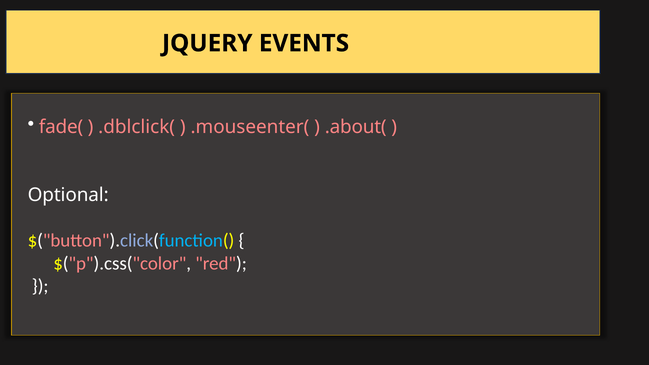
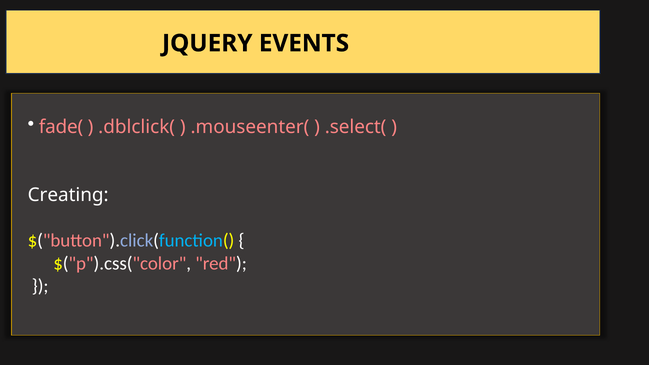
.about(: .about( -> .select(
Optional: Optional -> Creating
